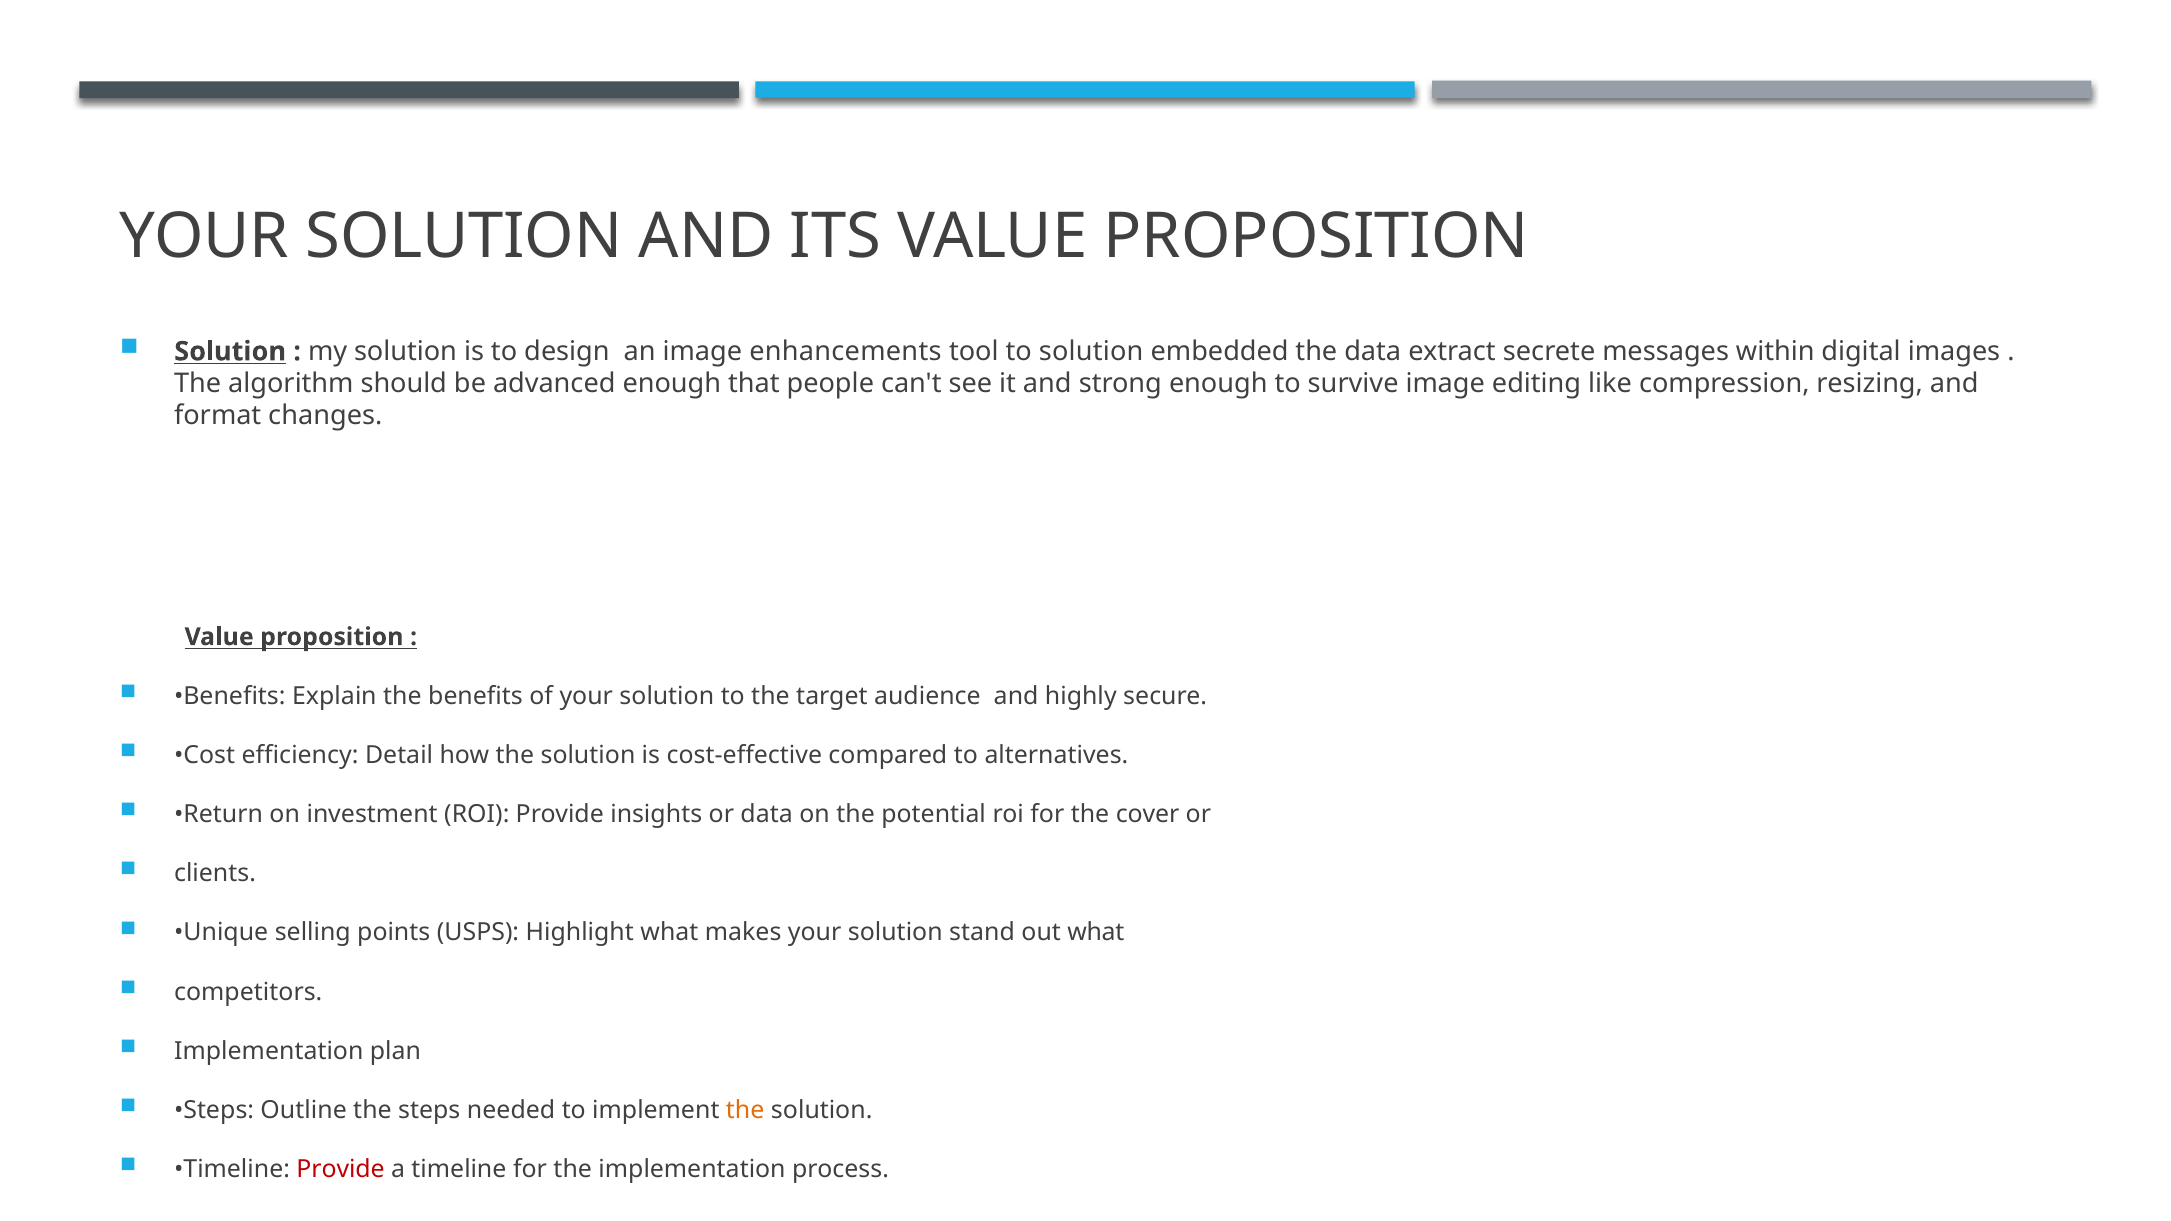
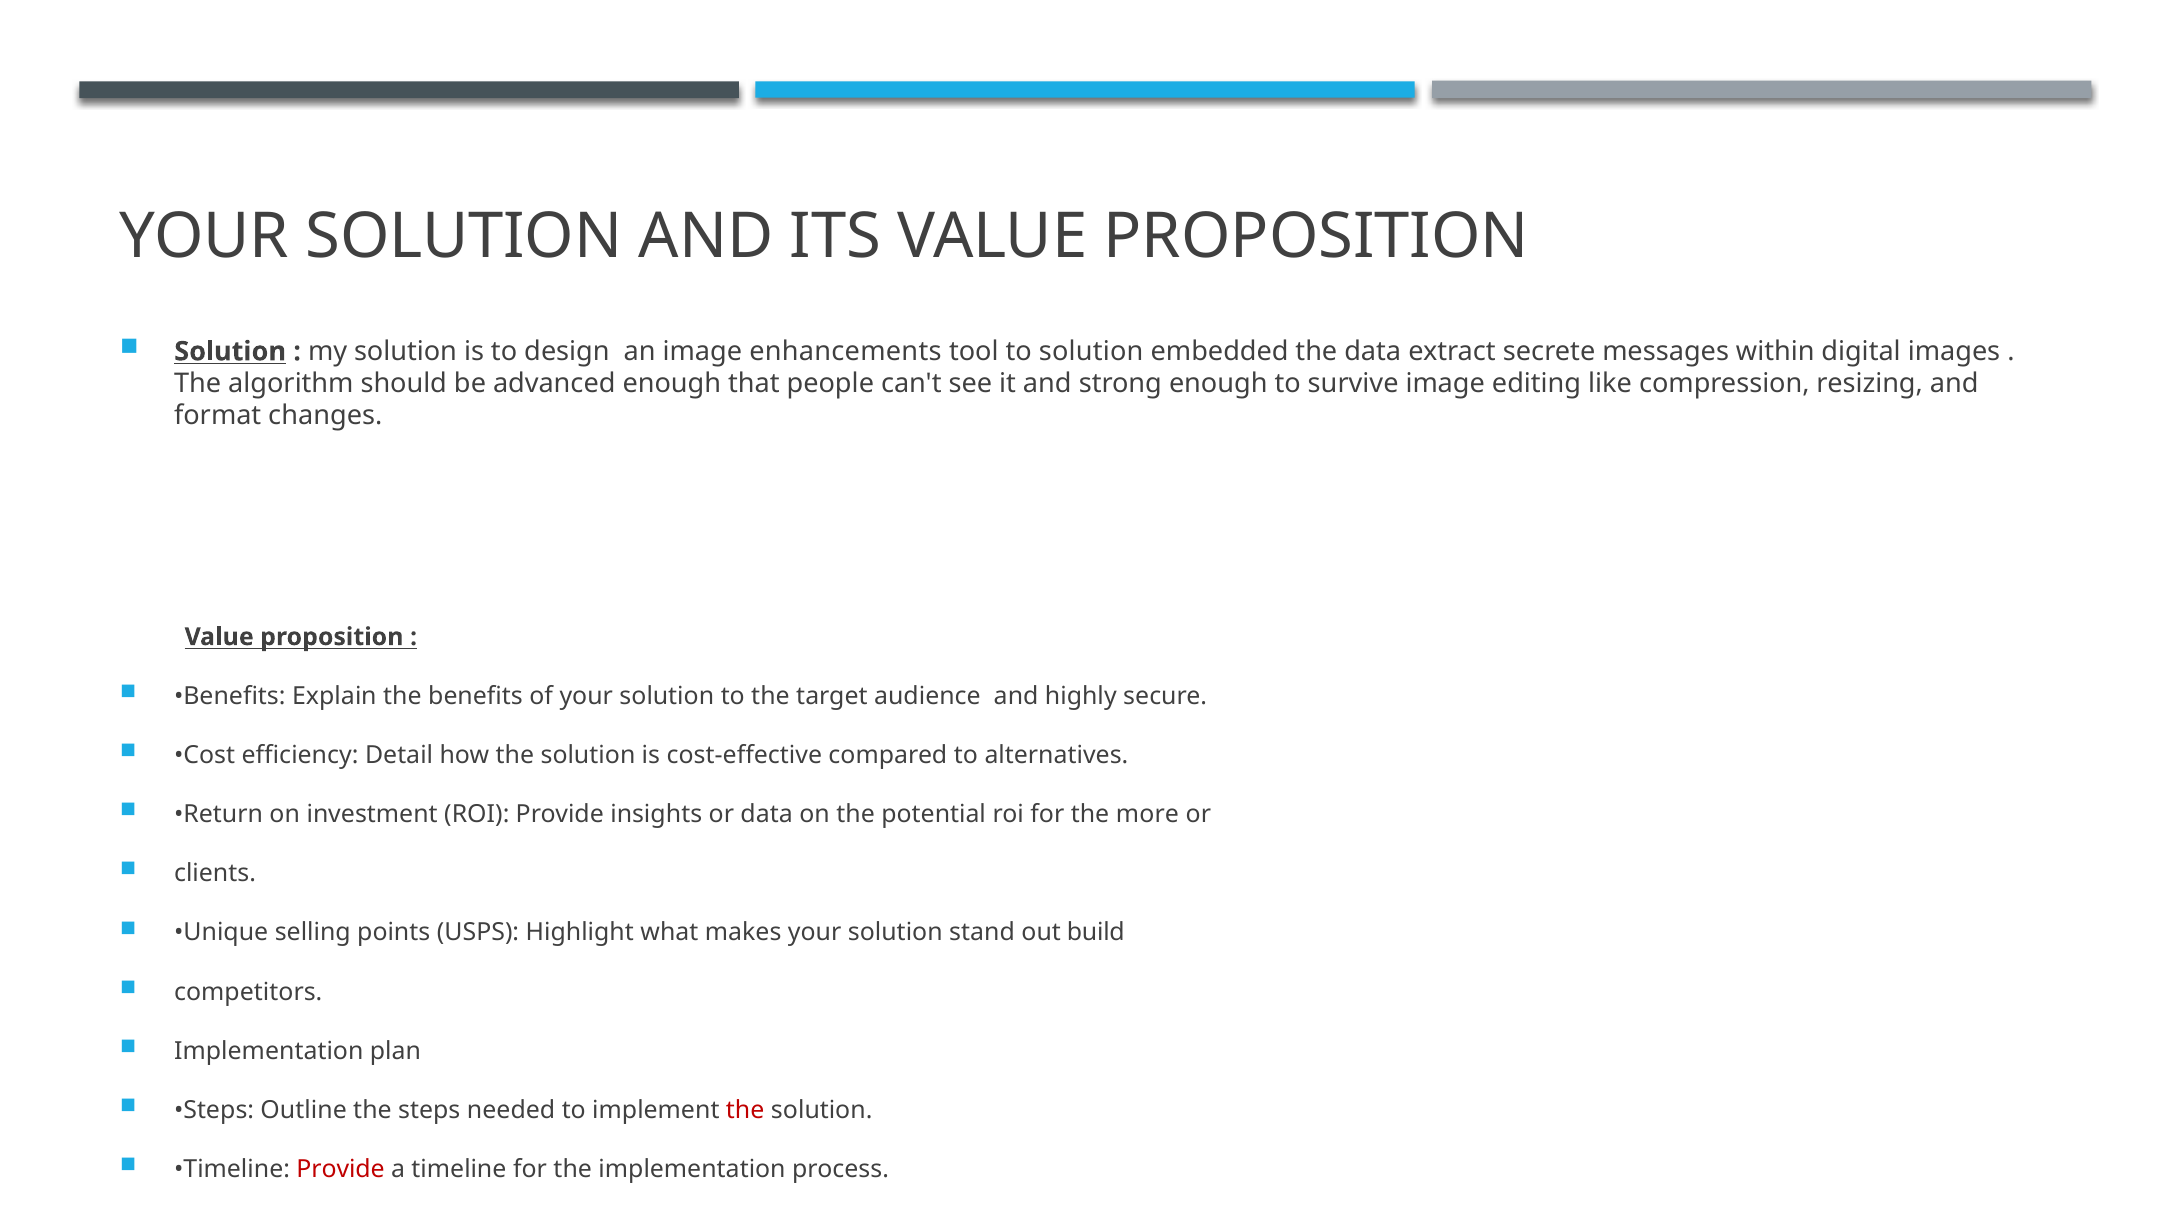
cover: cover -> more
out what: what -> build
the at (745, 1110) colour: orange -> red
